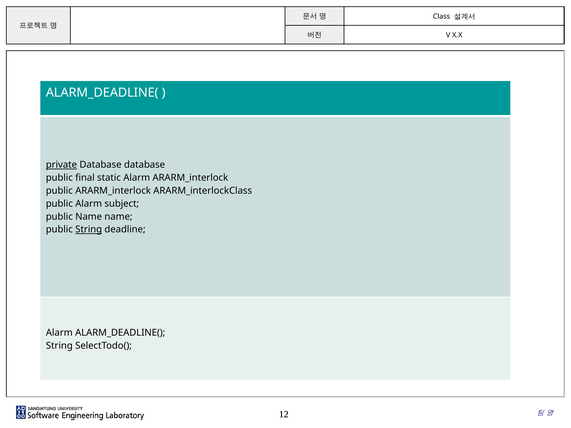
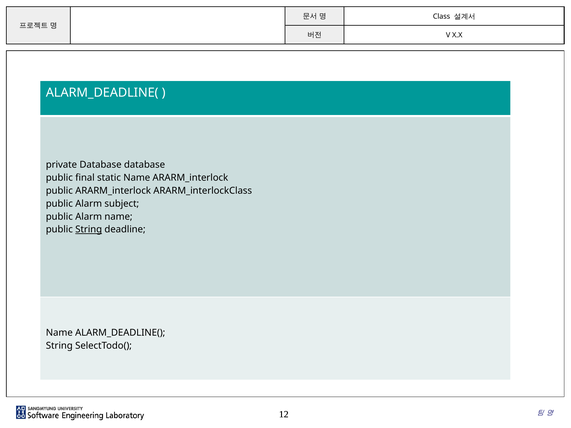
private underline: present -> none
static Alarm: Alarm -> Name
Name at (89, 217): Name -> Alarm
Alarm at (59, 333): Alarm -> Name
